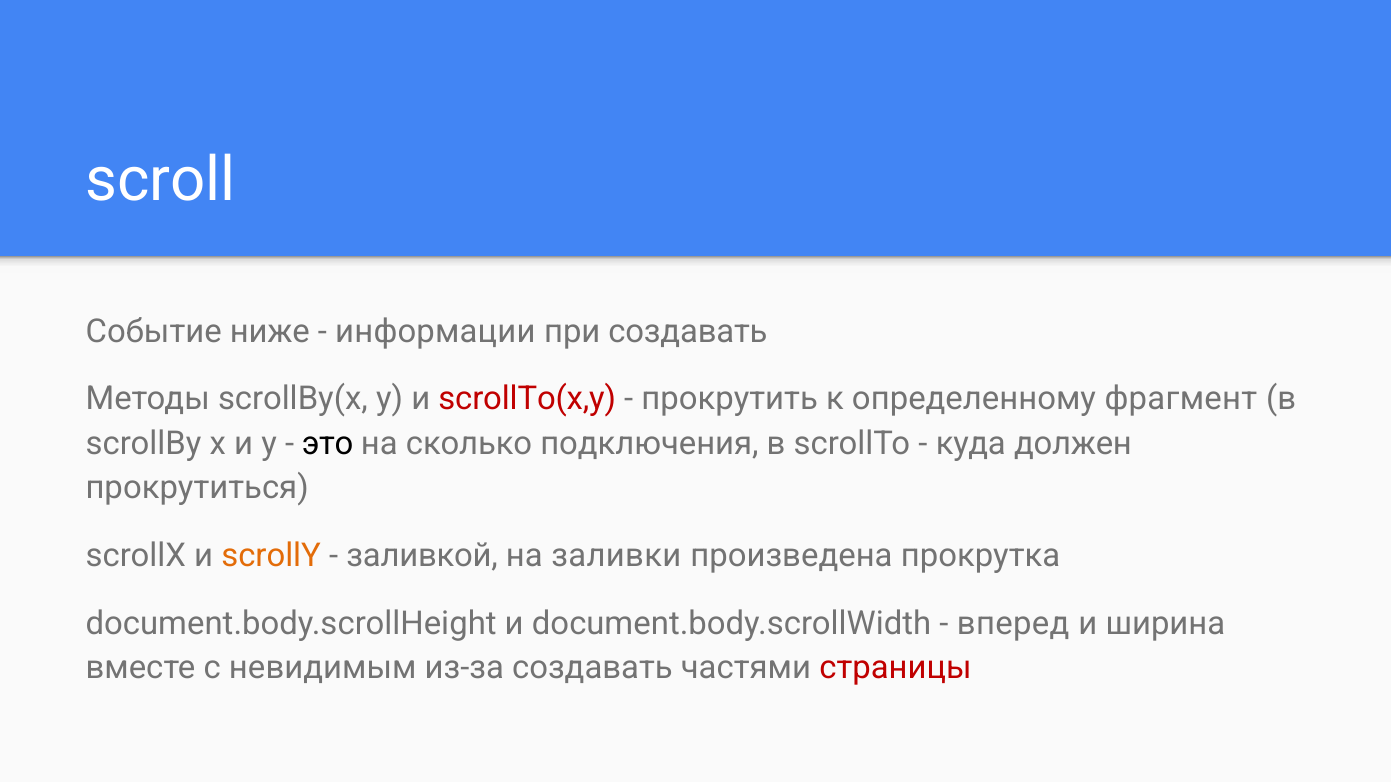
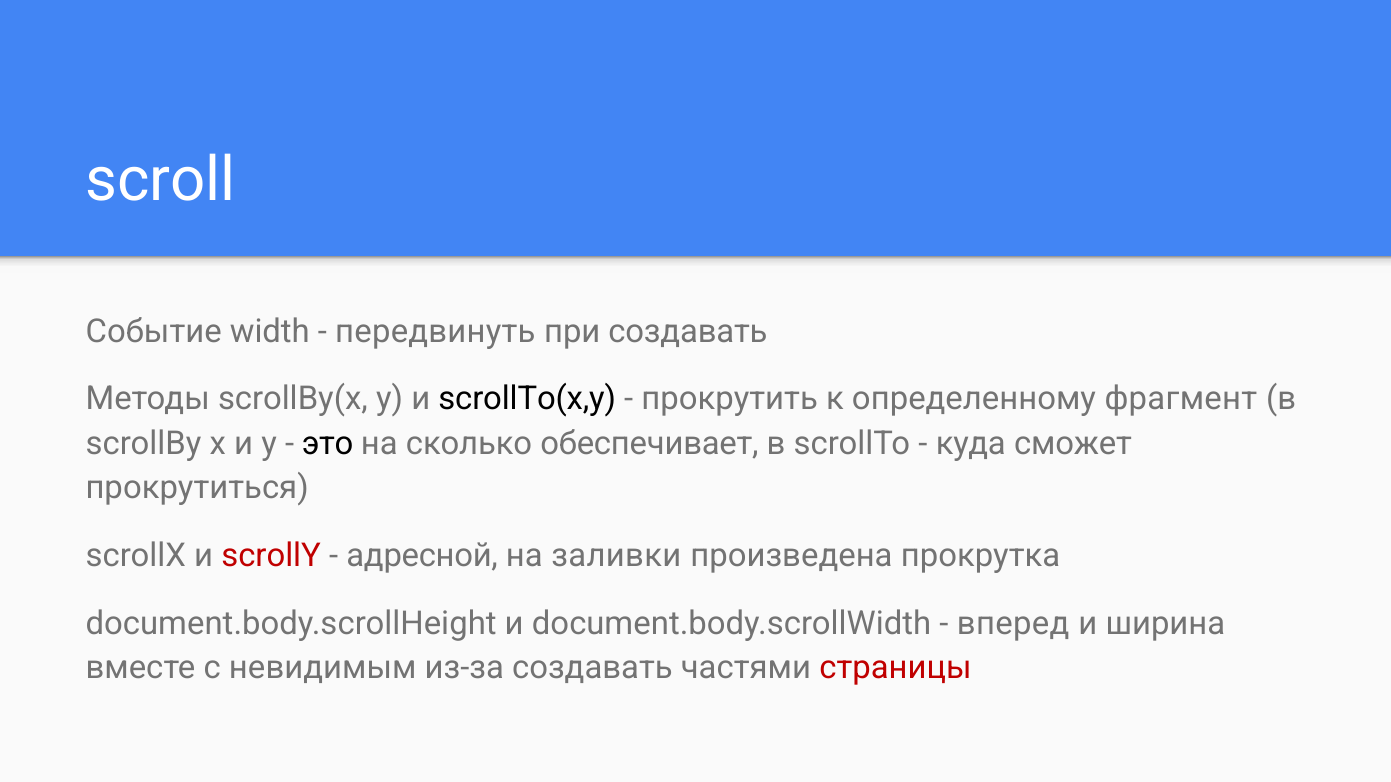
ниже: ниже -> width
информации: информации -> передвинуть
scrollTo(x,y colour: red -> black
подключения: подключения -> обеспечивает
должен: должен -> сможет
scrollY colour: orange -> red
заливкой: заливкой -> адресной
